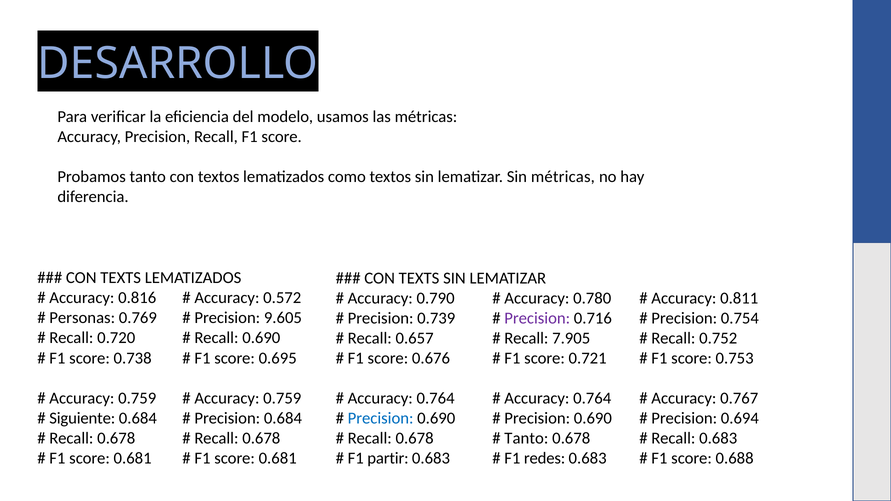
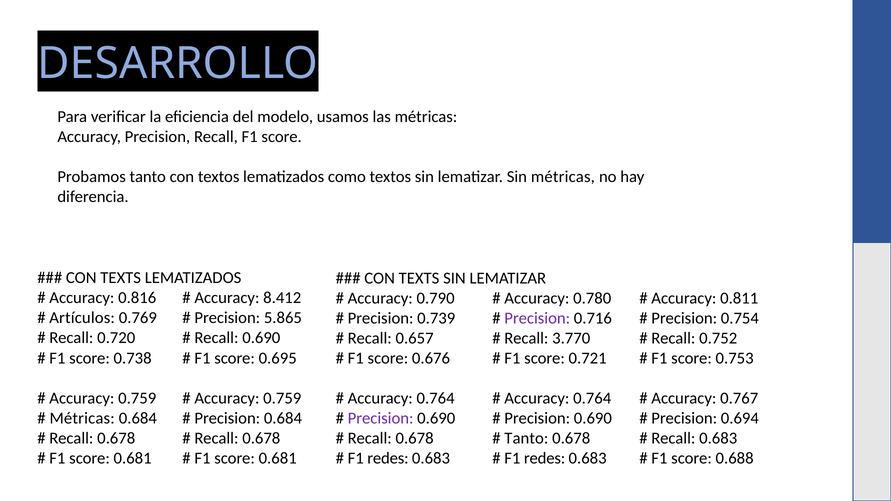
0.572: 0.572 -> 8.412
Personas: Personas -> Artículos
9.605: 9.605 -> 5.865
7.905: 7.905 -> 3.770
Siguiente at (82, 418): Siguiente -> Métricas
Precision at (381, 419) colour: blue -> purple
partir at (388, 459): partir -> redes
